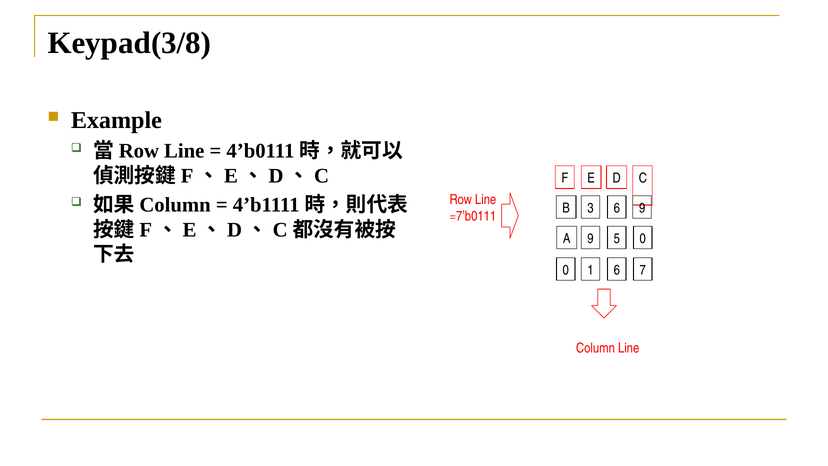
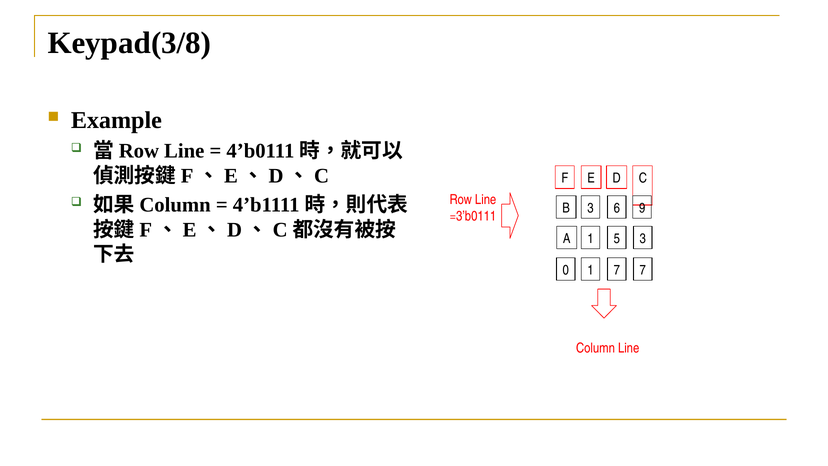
=7’b0111: =7’b0111 -> =3’b0111
A 9: 9 -> 1
5 0: 0 -> 3
1 6: 6 -> 7
